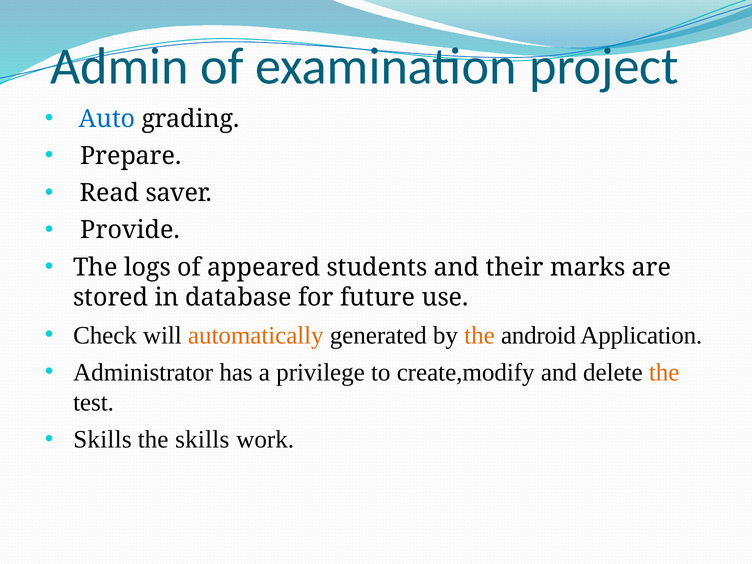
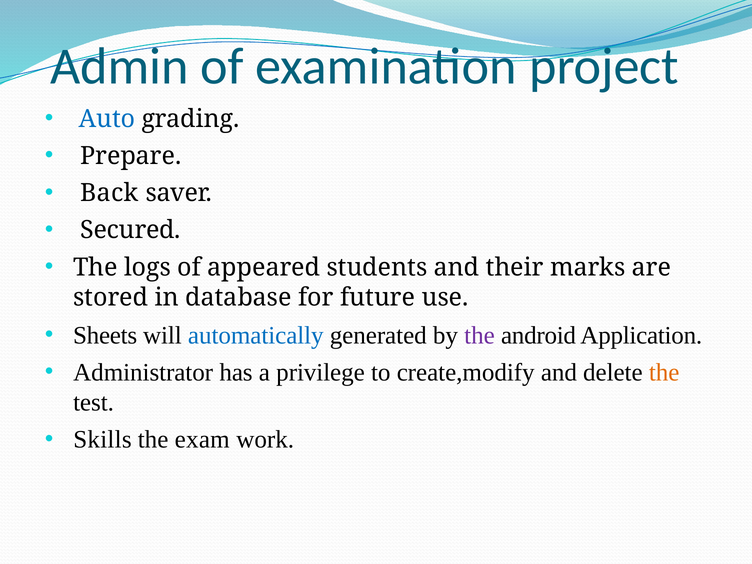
Read: Read -> Back
Provide: Provide -> Secured
Check: Check -> Sheets
automatically colour: orange -> blue
the at (480, 335) colour: orange -> purple
the skills: skills -> exam
